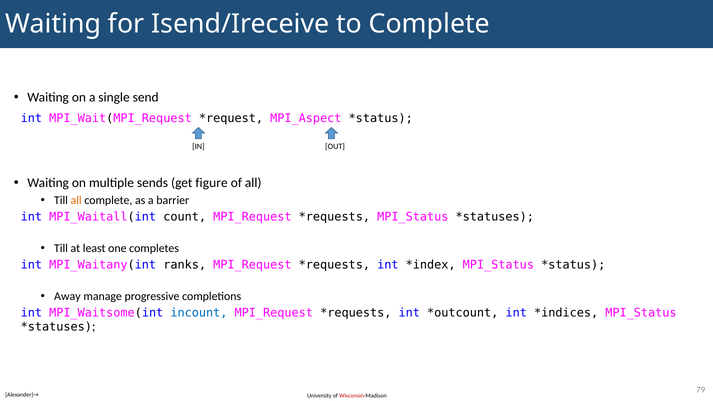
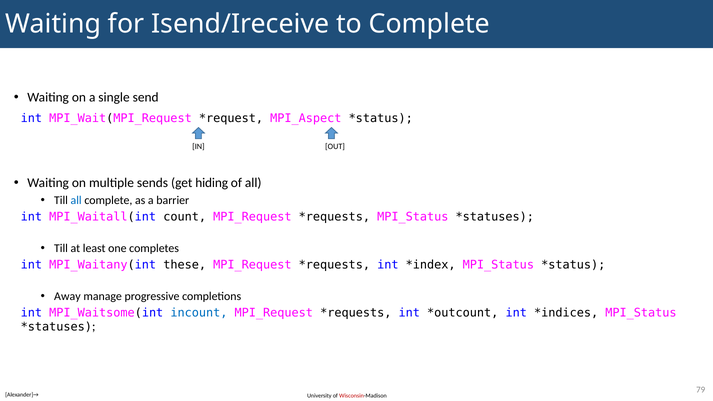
figure: figure -> hiding
all at (76, 200) colour: orange -> blue
ranks: ranks -> these
